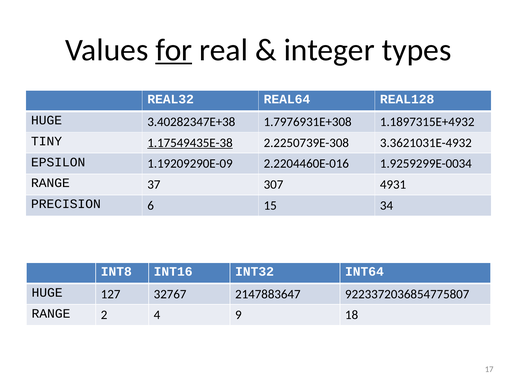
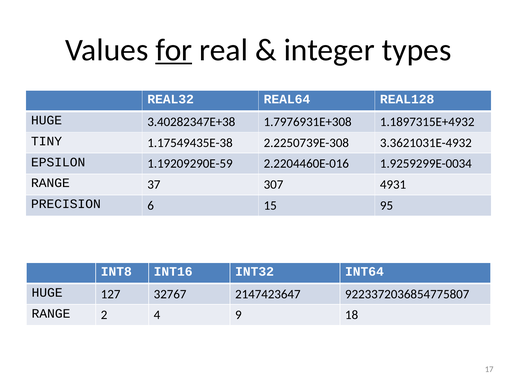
1.17549435E-38 underline: present -> none
1.19209290E-09: 1.19209290E-09 -> 1.19209290E-59
34: 34 -> 95
2147883647: 2147883647 -> 2147423647
